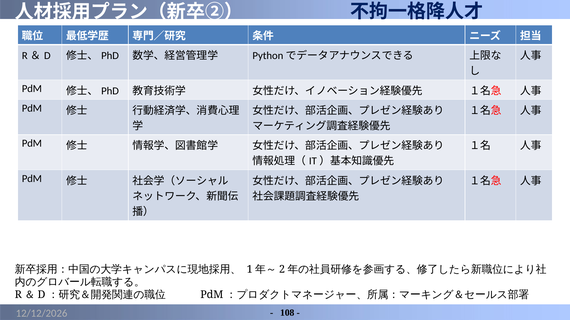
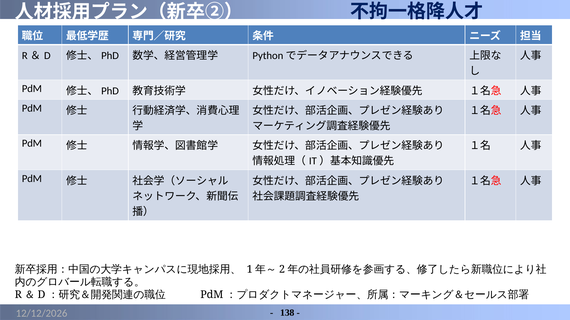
108: 108 -> 138
